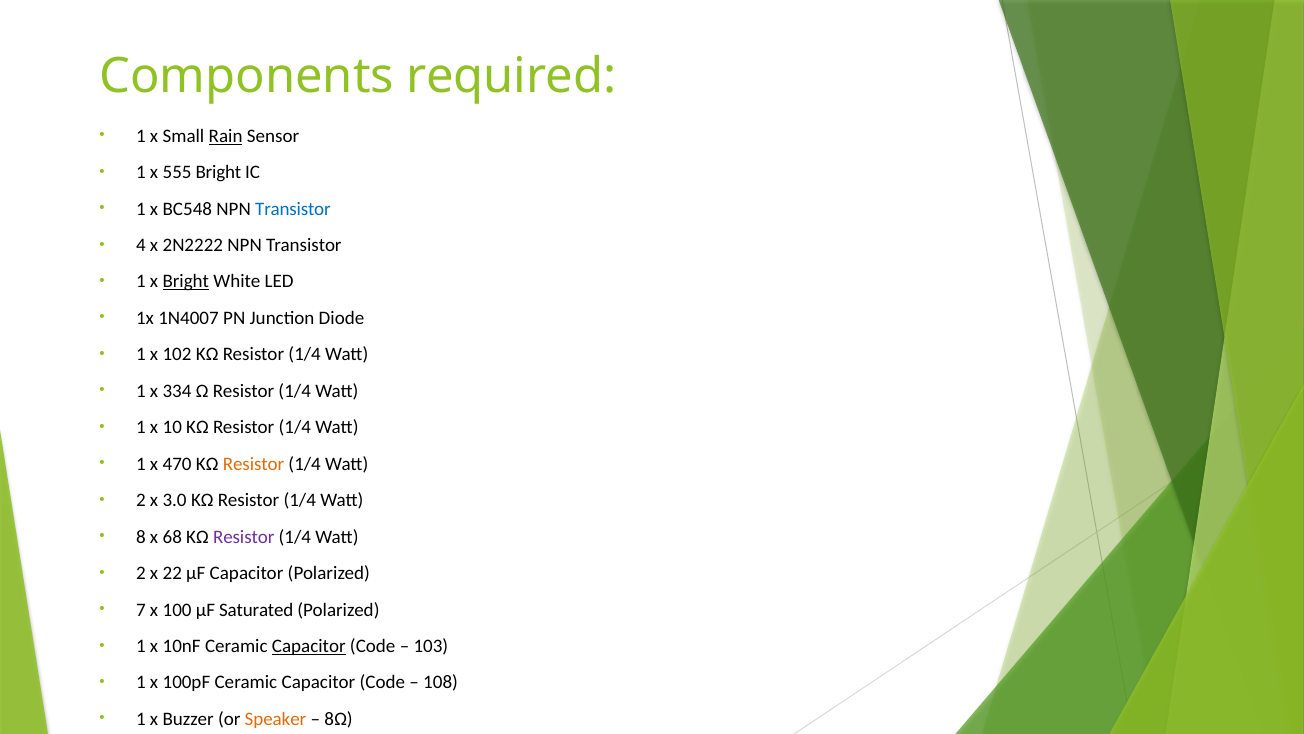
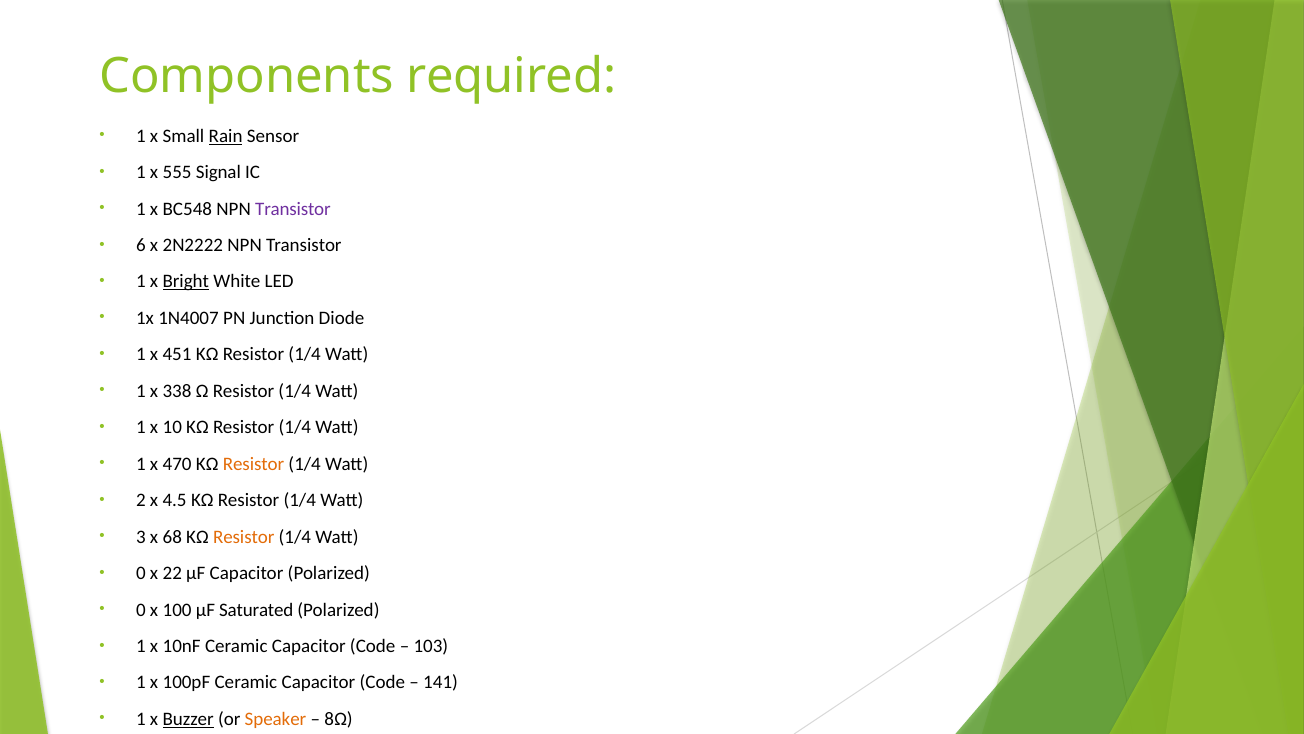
555 Bright: Bright -> Signal
Transistor at (293, 209) colour: blue -> purple
4: 4 -> 6
102: 102 -> 451
334: 334 -> 338
3.0: 3.0 -> 4.5
8: 8 -> 3
Resistor at (244, 536) colour: purple -> orange
2 at (141, 573): 2 -> 0
7 at (141, 609): 7 -> 0
Capacitor at (309, 646) underline: present -> none
108: 108 -> 141
Buzzer underline: none -> present
